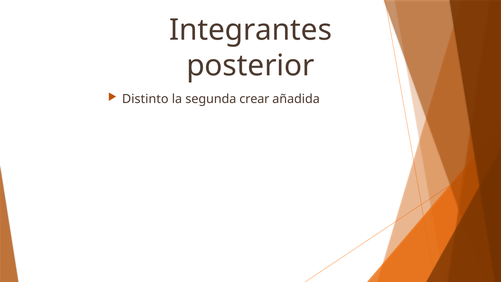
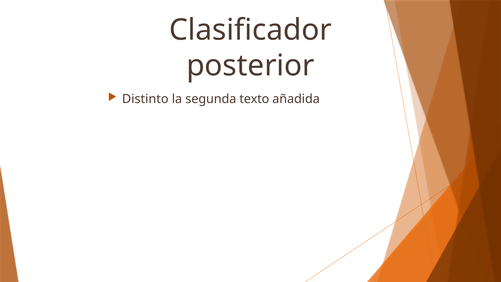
Integrantes: Integrantes -> Clasificador
crear: crear -> texto
